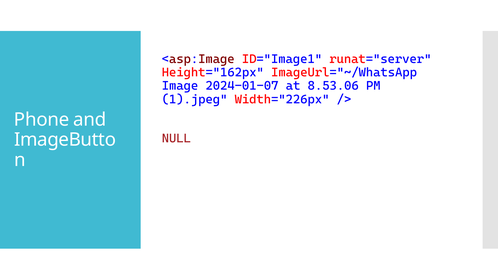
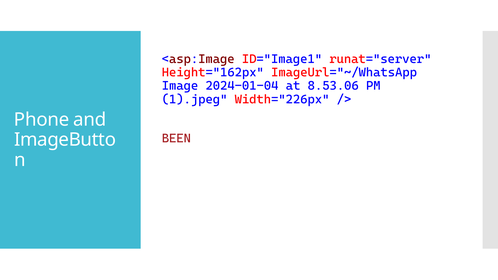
2024-01-07: 2024-01-07 -> 2024-01-04
NULL: NULL -> BEEN
